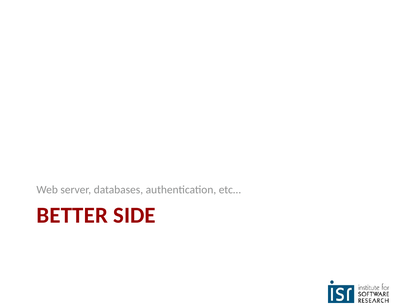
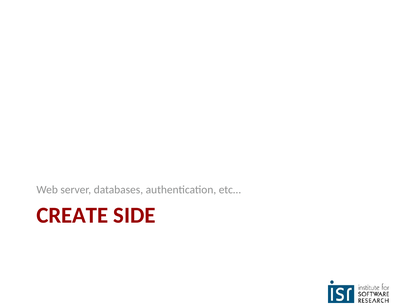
BETTER: BETTER -> CREATE
